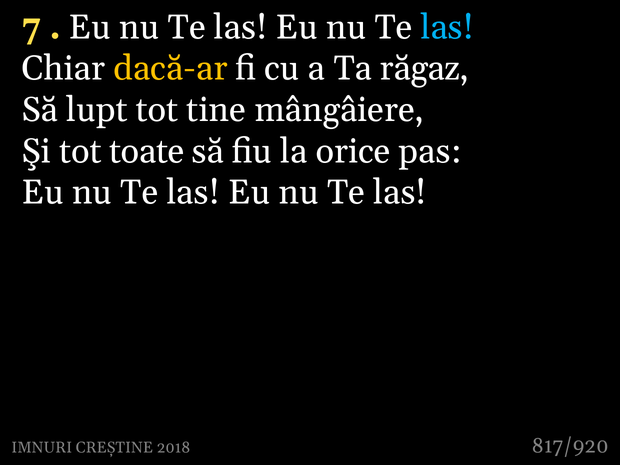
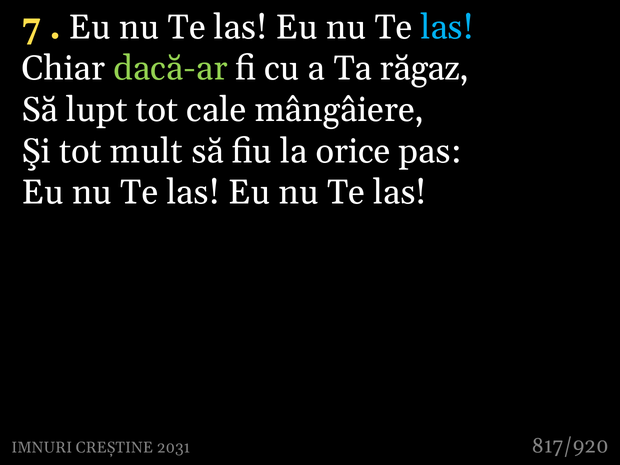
dacă-ar colour: yellow -> light green
tine: tine -> cale
toate: toate -> mult
2018: 2018 -> 2031
